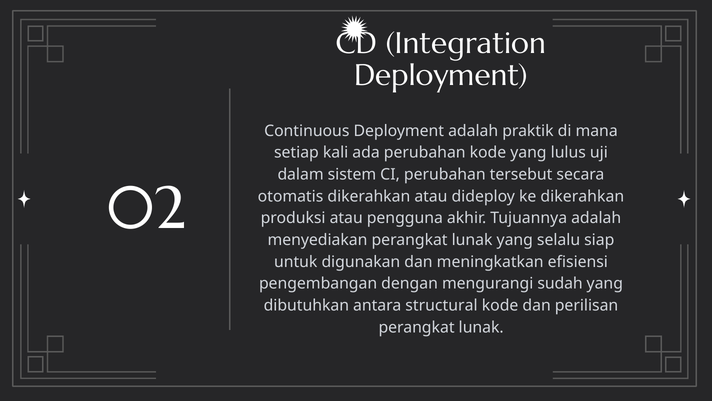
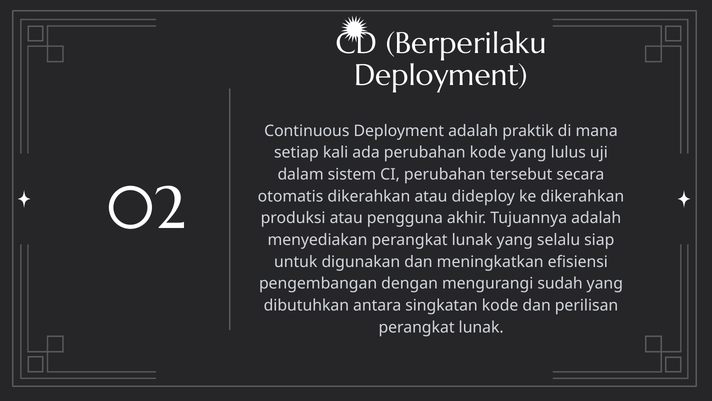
Integration: Integration -> Berperilaku
structural: structural -> singkatan
